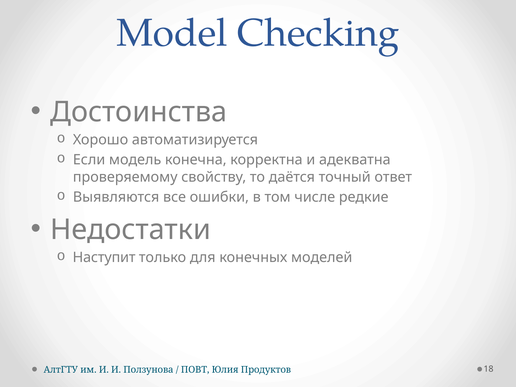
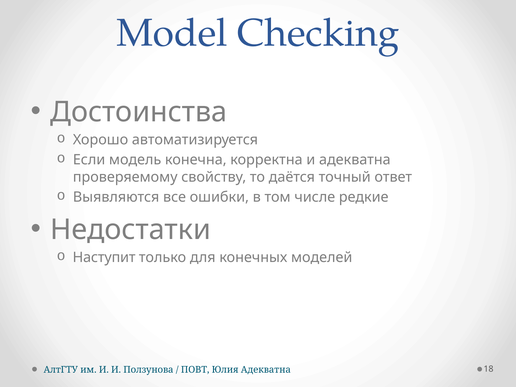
Юлия Продуктов: Продуктов -> Адекватна
